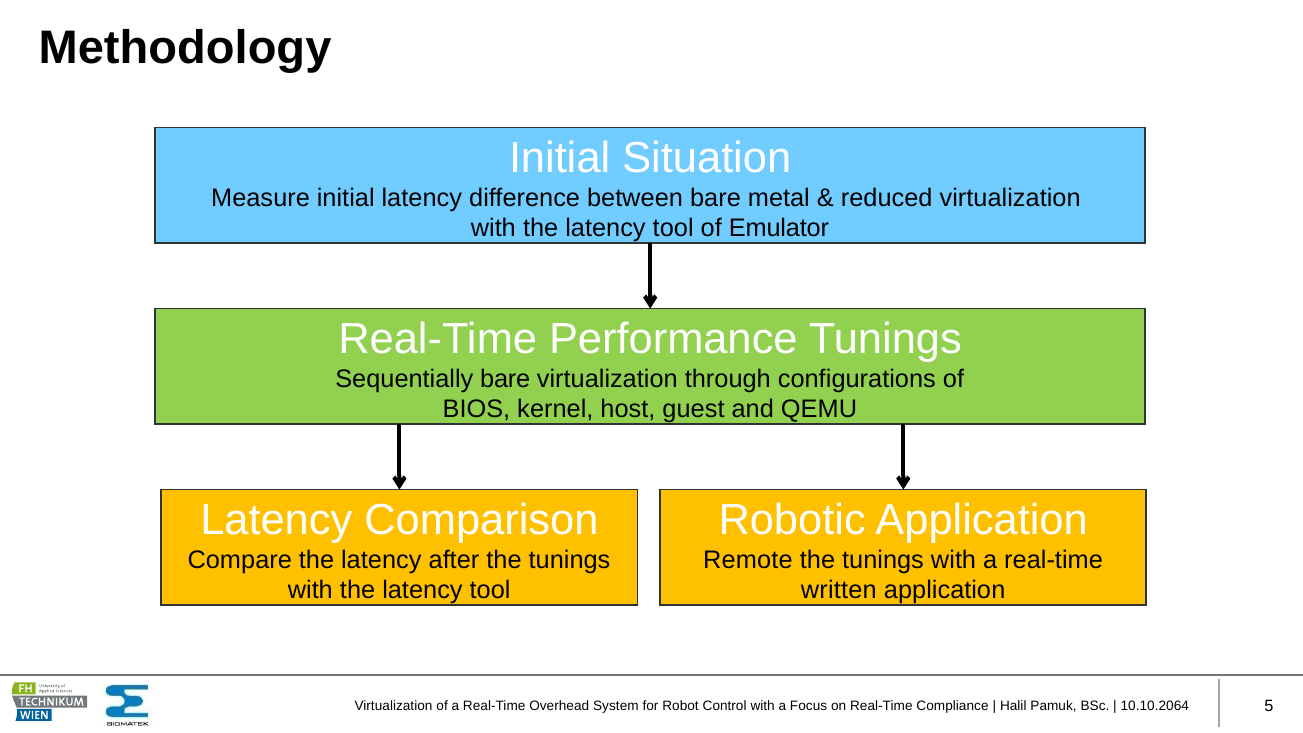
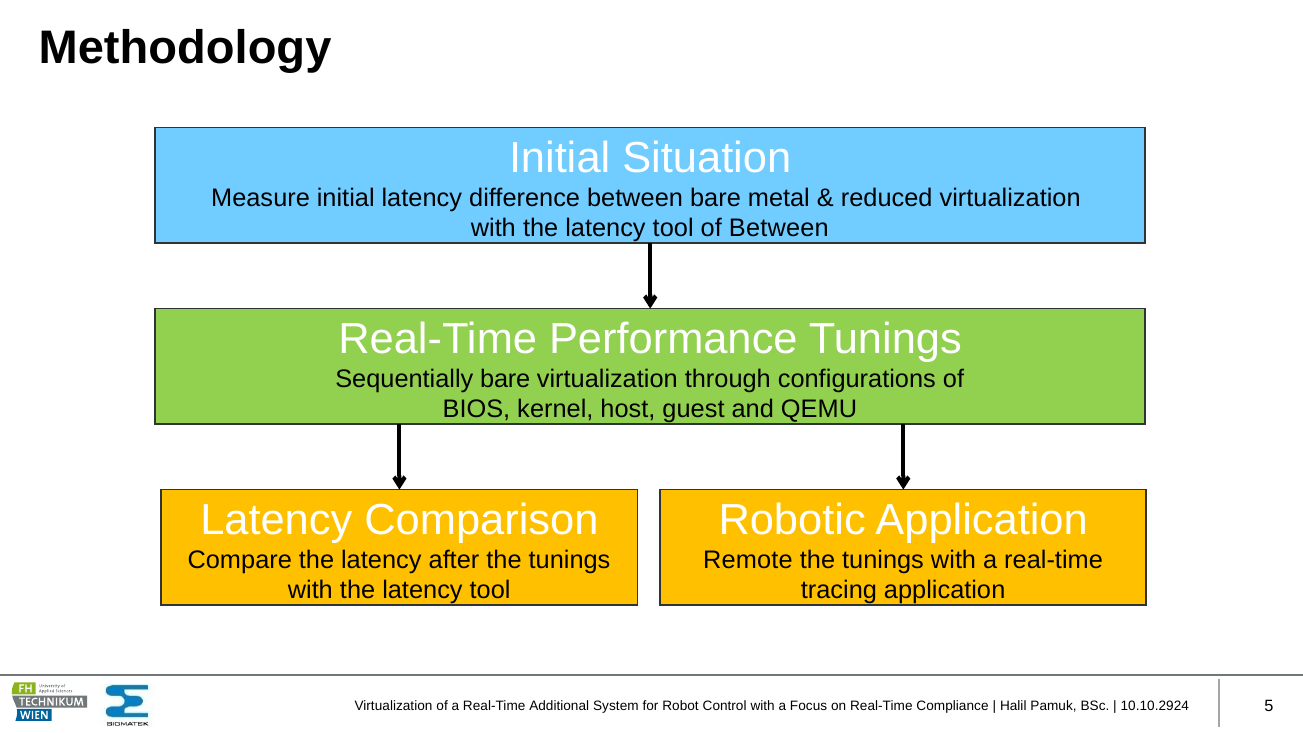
of Emulator: Emulator -> Between
written: written -> tracing
Overhead: Overhead -> Additional
10.10.2064: 10.10.2064 -> 10.10.2924
